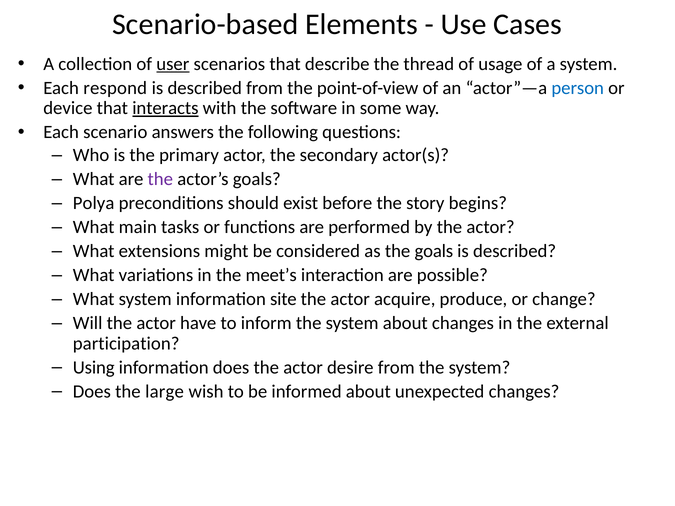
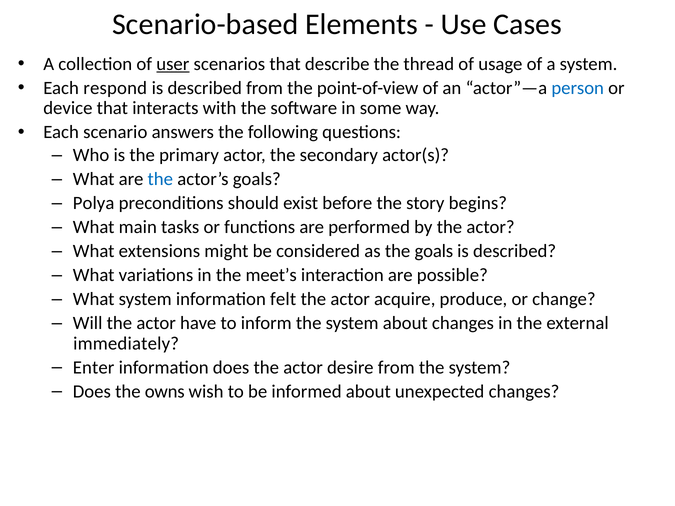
interacts underline: present -> none
the at (160, 179) colour: purple -> blue
site: site -> felt
participation: participation -> immediately
Using: Using -> Enter
large: large -> owns
